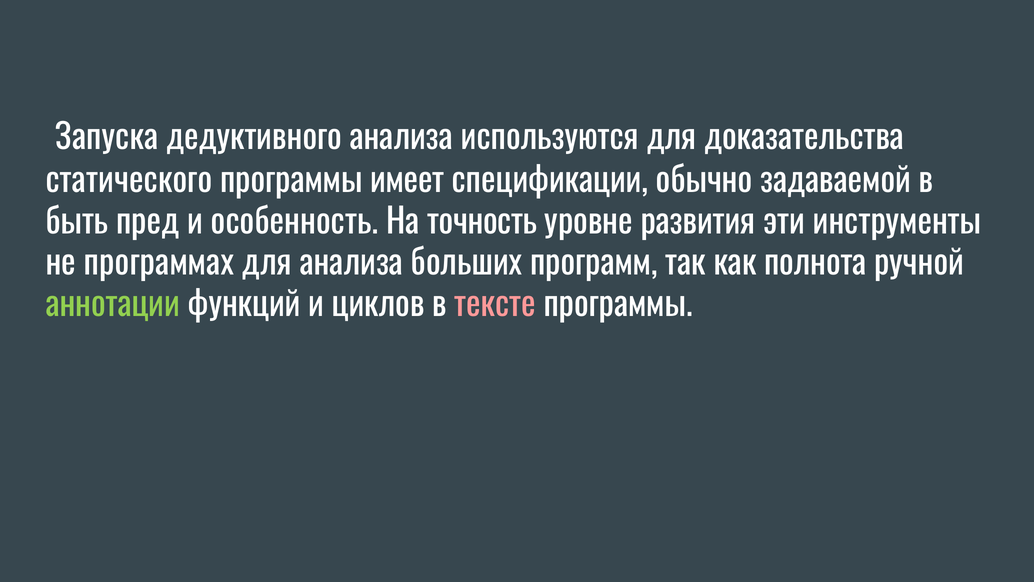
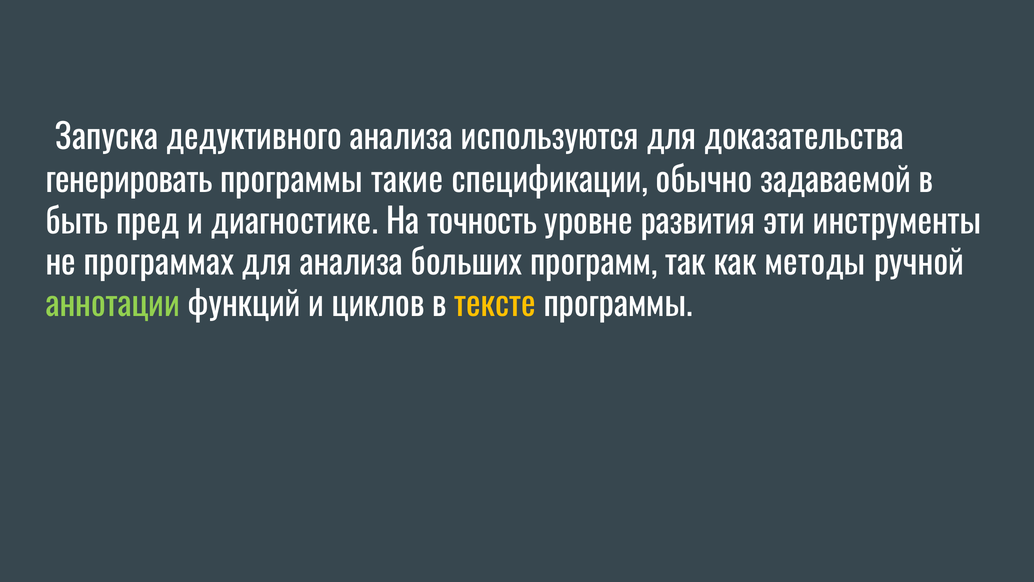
статического: статического -> генерировать
имеет: имеет -> такие
особенность: особенность -> диагностике
полнота: полнота -> методы
тексте colour: pink -> yellow
